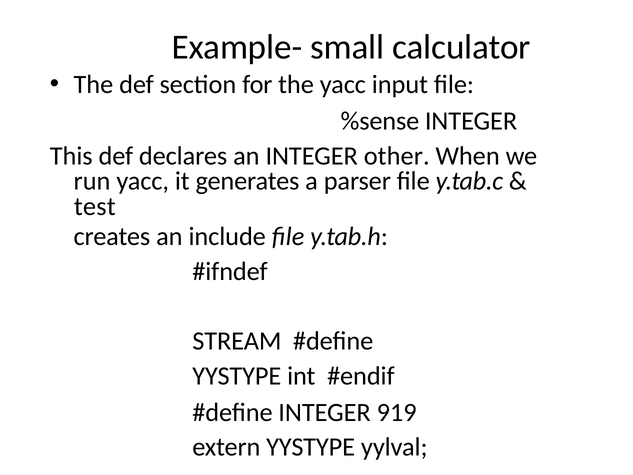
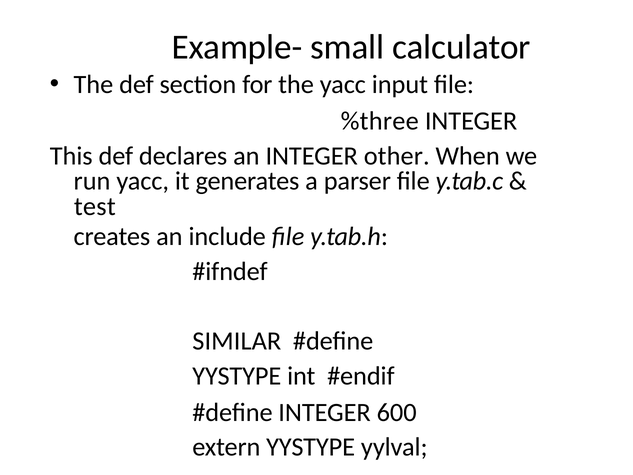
%sense: %sense -> %three
STREAM: STREAM -> SIMILAR
919: 919 -> 600
